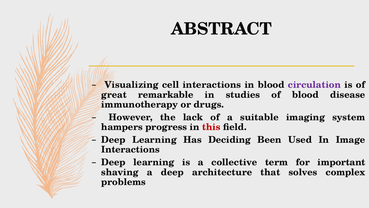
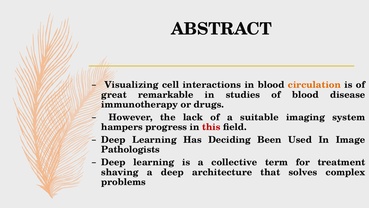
circulation colour: purple -> orange
Interactions at (130, 149): Interactions -> Pathologists
important: important -> treatment
